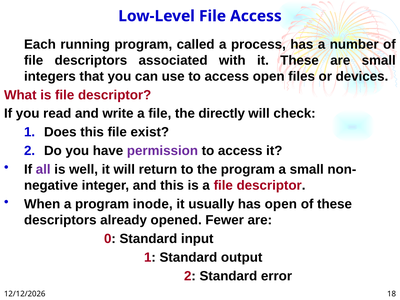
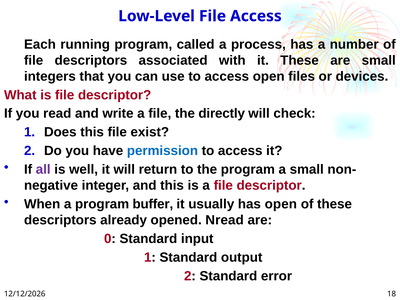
permission colour: purple -> blue
inode: inode -> buffer
Fewer: Fewer -> Nread
